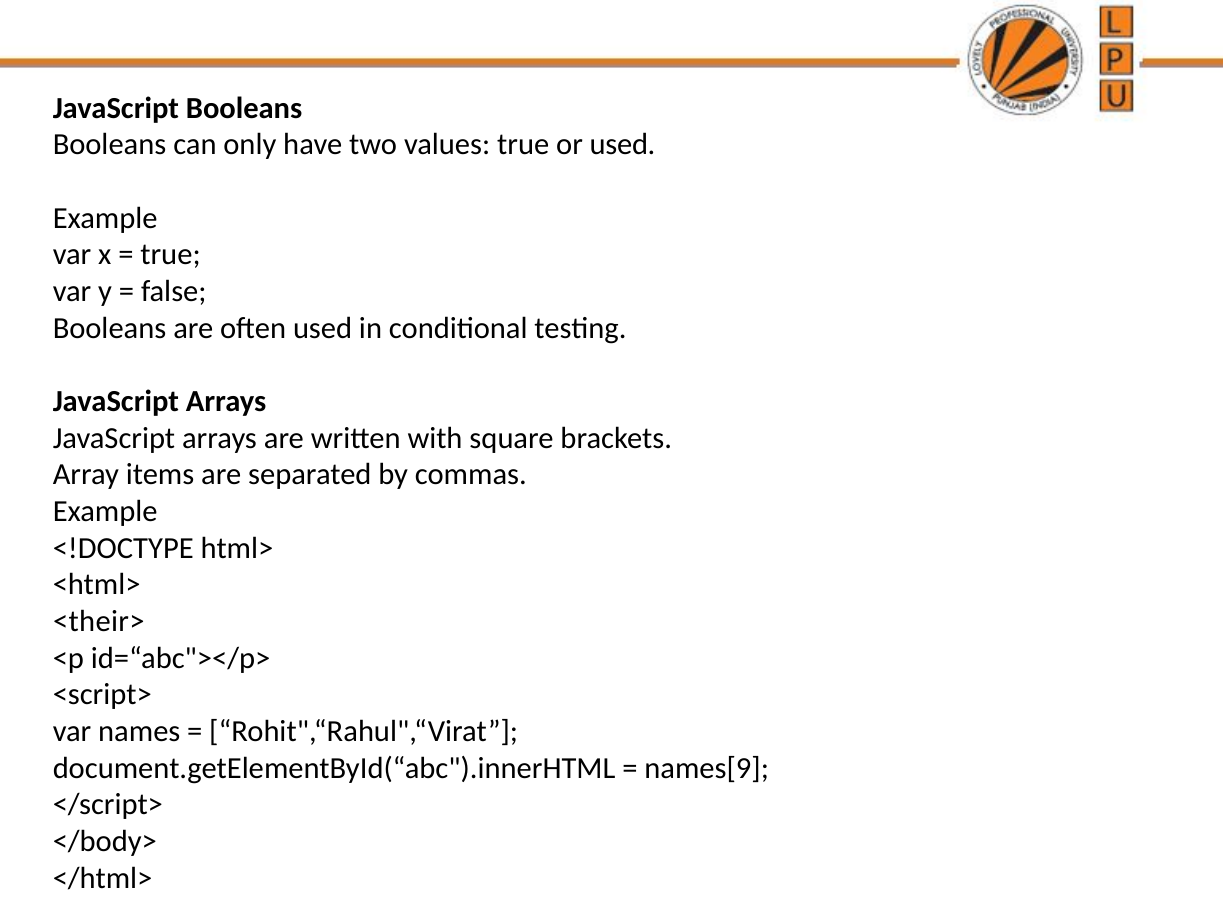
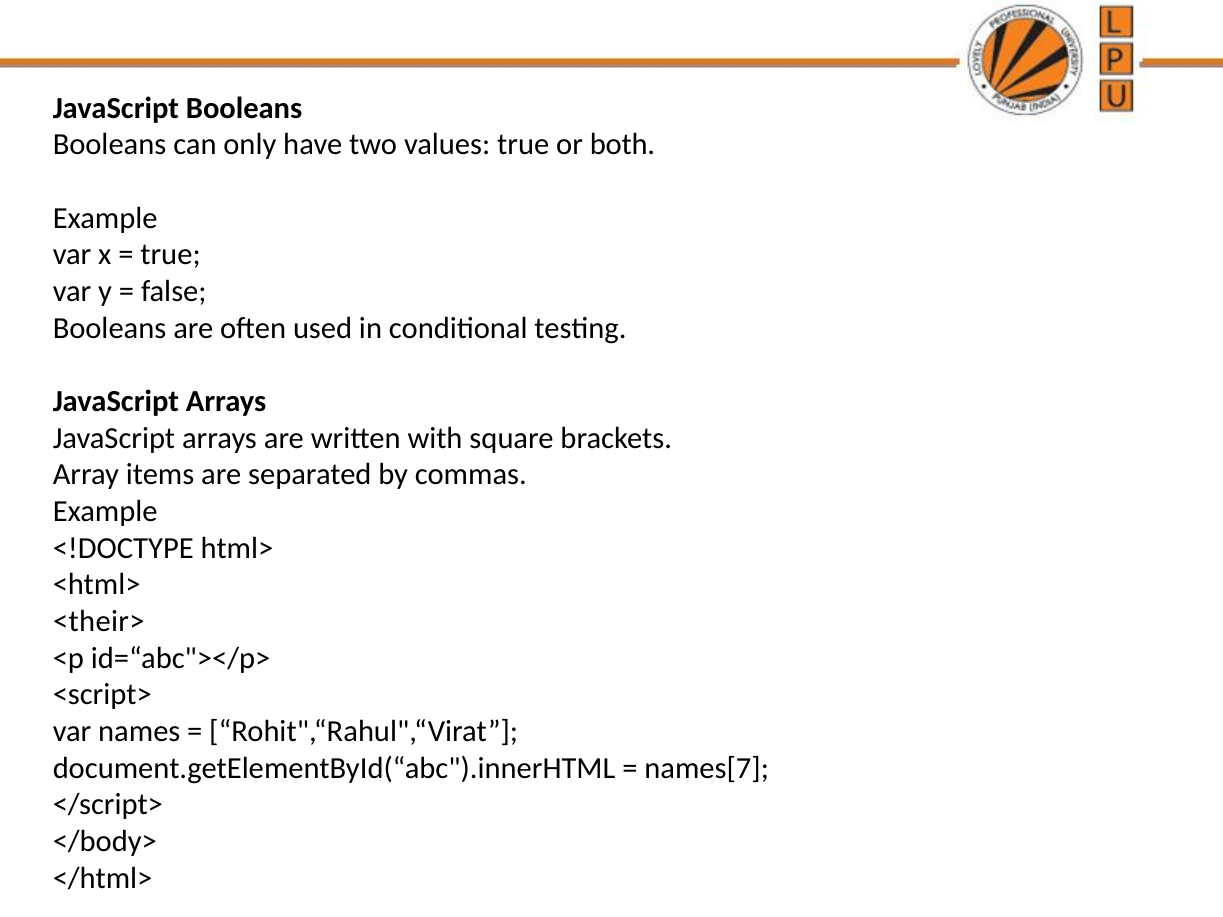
or used: used -> both
names[9: names[9 -> names[7
